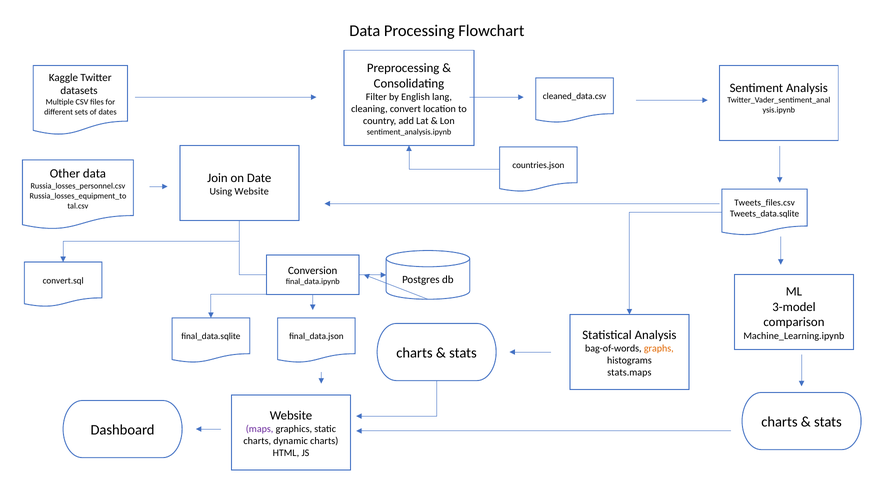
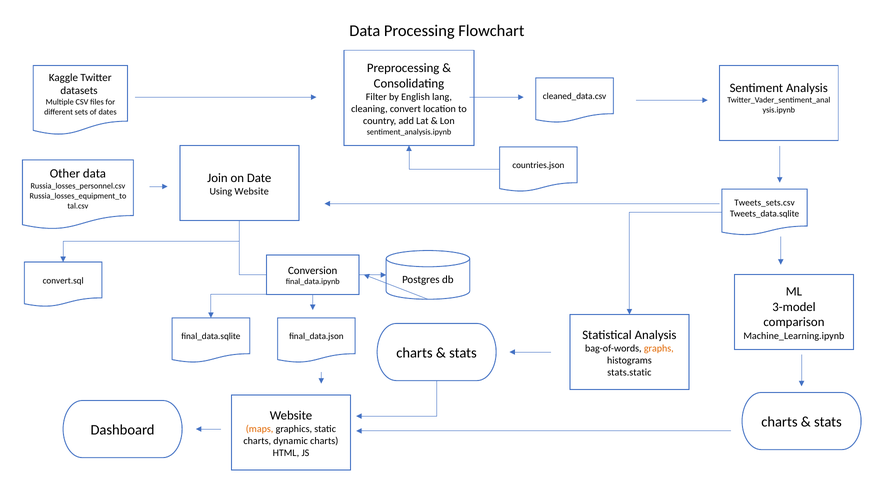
Tweets_files.csv: Tweets_files.csv -> Tweets_sets.csv
stats.maps: stats.maps -> stats.static
maps colour: purple -> orange
